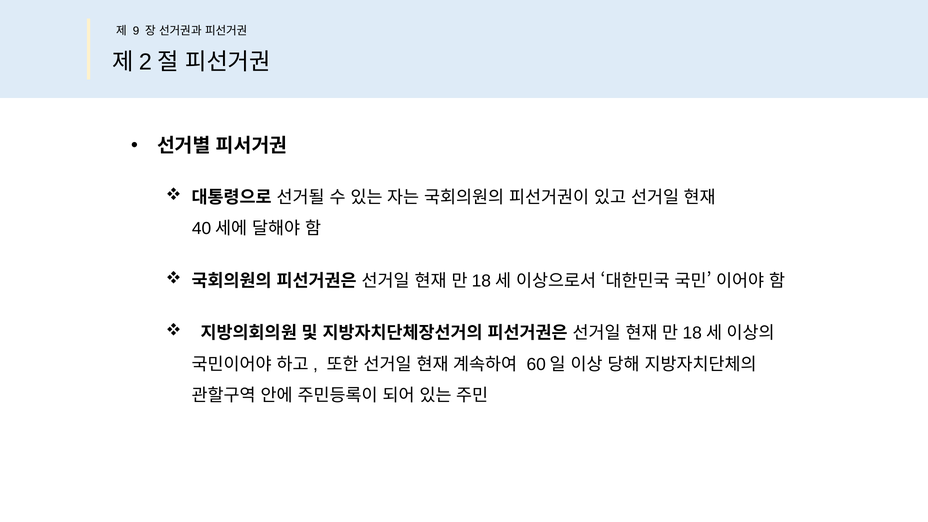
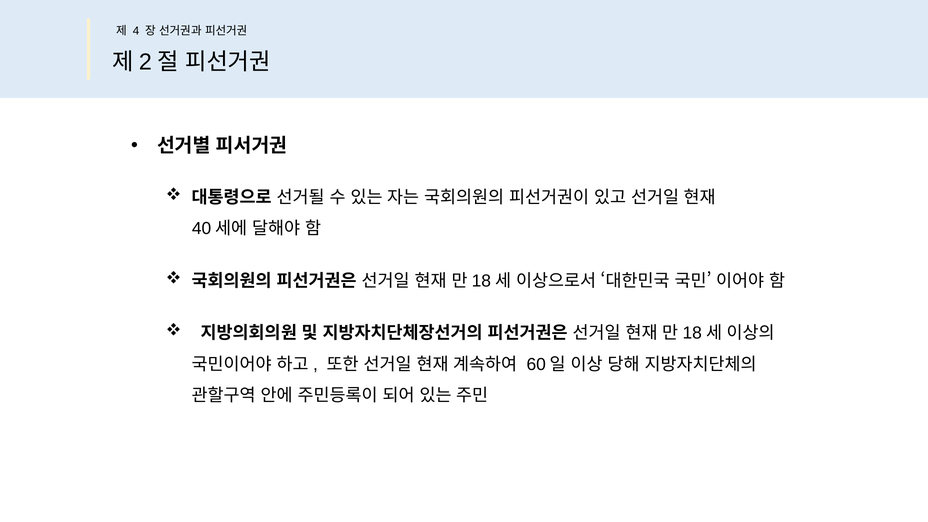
9: 9 -> 4
